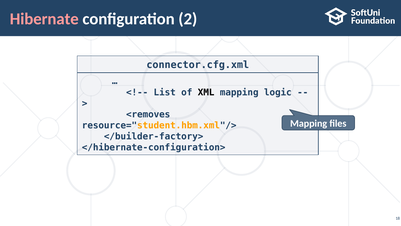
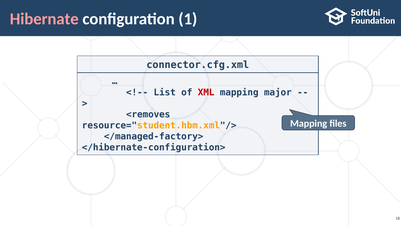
2: 2 -> 1
XML colour: black -> red
logic: logic -> major
</builder-factory>: </builder-factory> -> </managed-factory>
